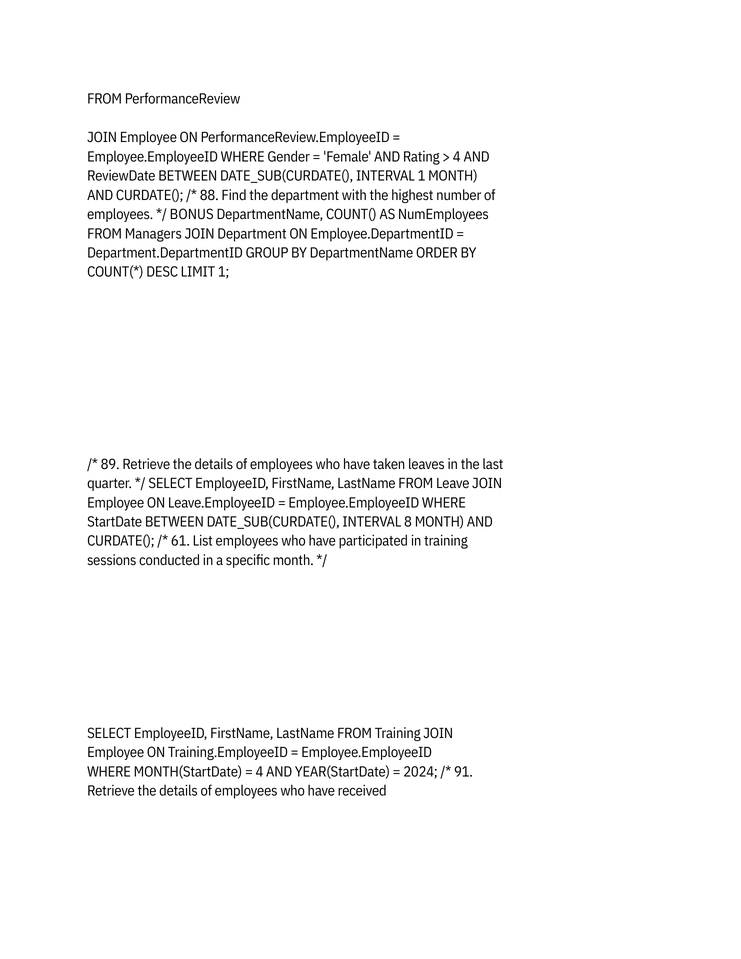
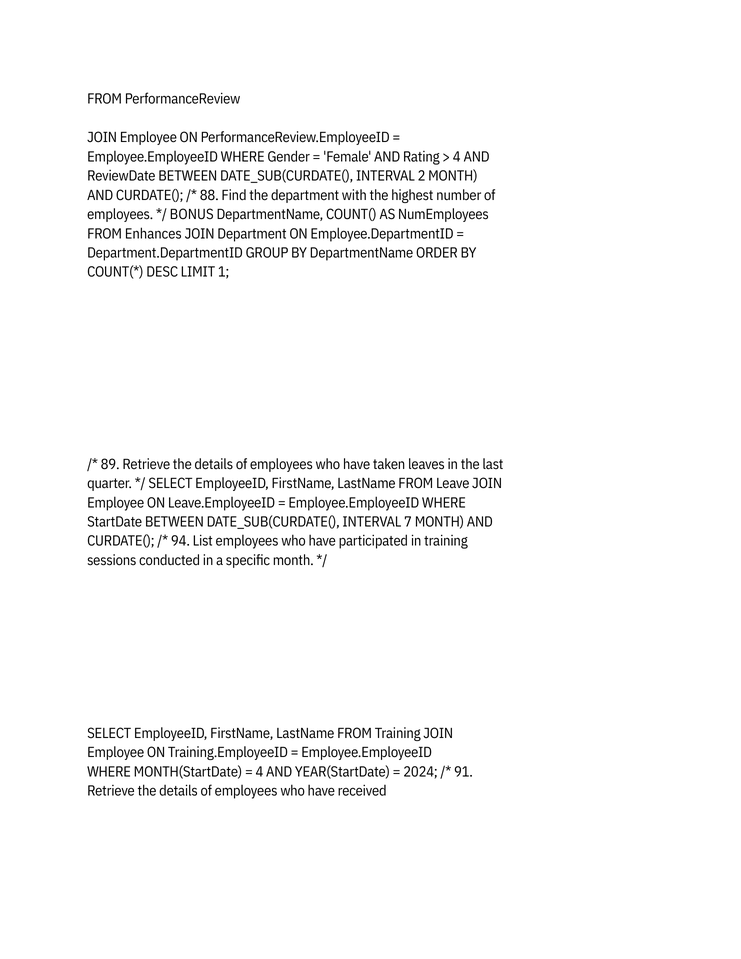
INTERVAL 1: 1 -> 2
Managers: Managers -> Enhances
8: 8 -> 7
61: 61 -> 94
